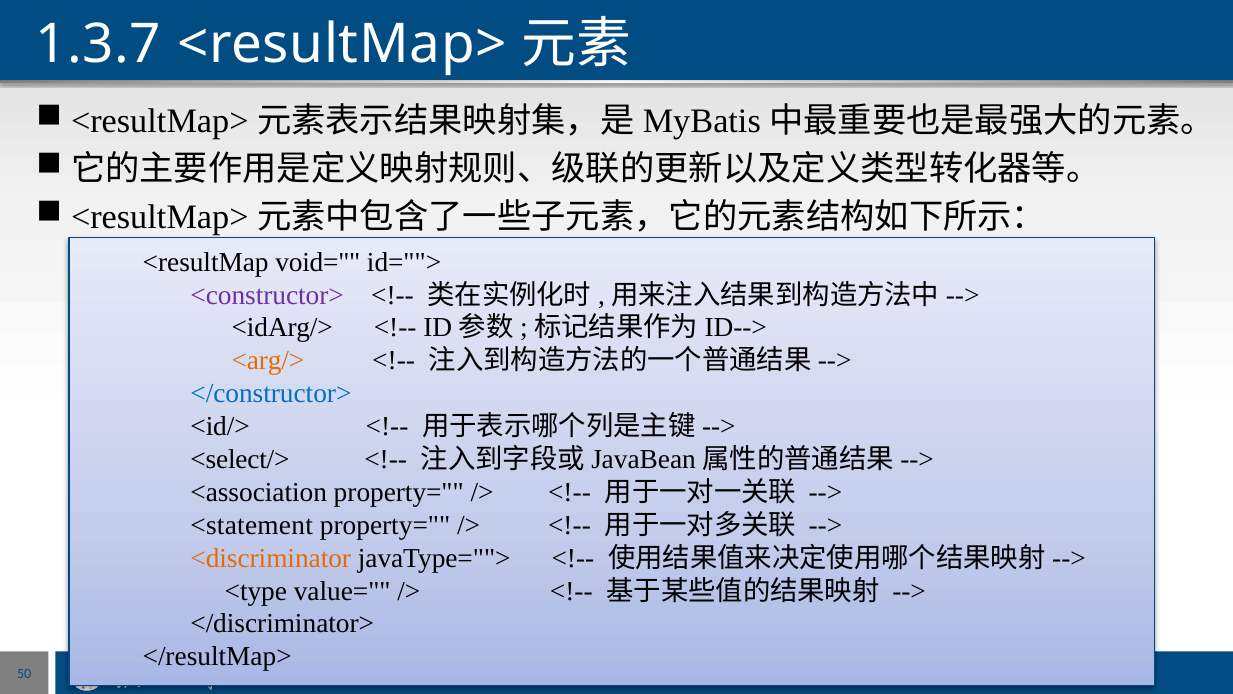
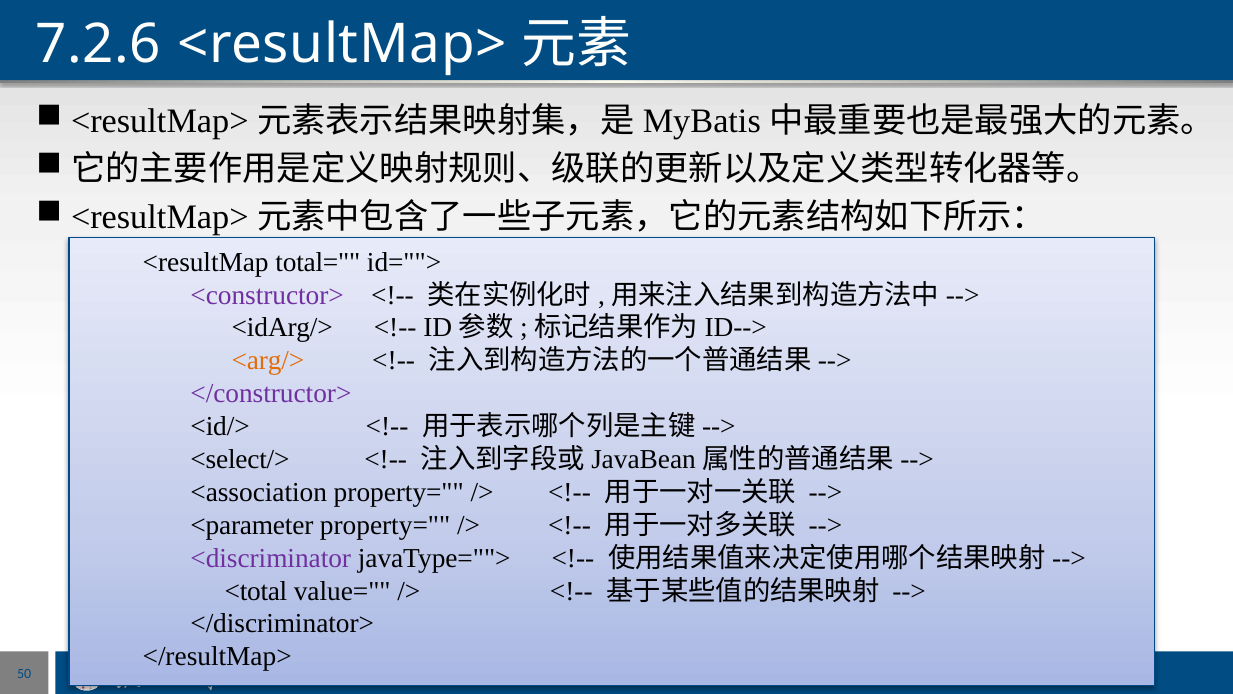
1.3.7: 1.3.7 -> 7.2.6
void=: void= -> total=
</constructor> colour: blue -> purple
<statement: <statement -> <parameter
<discriminator colour: orange -> purple
<type: <type -> <total
